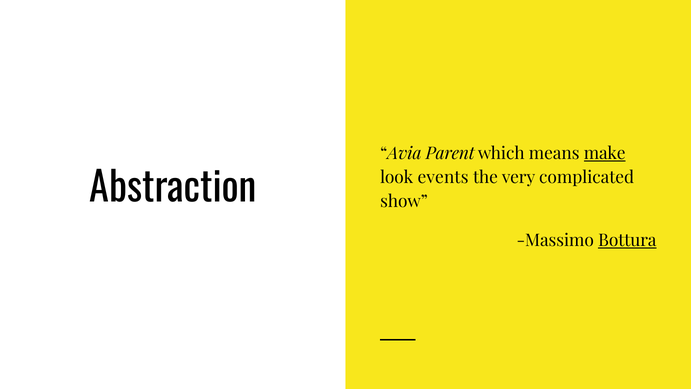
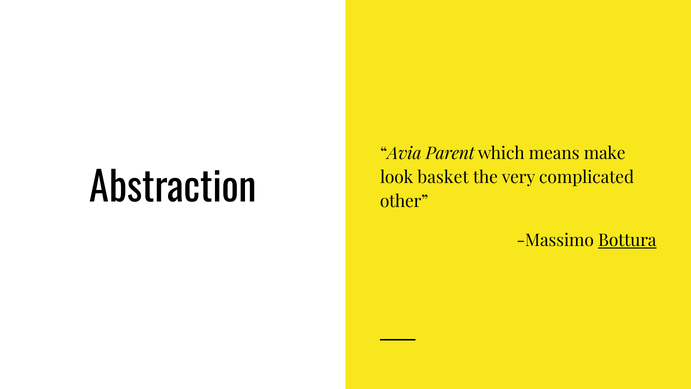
make underline: present -> none
events: events -> basket
show: show -> other
